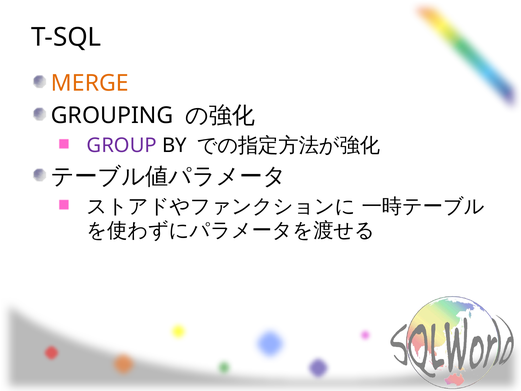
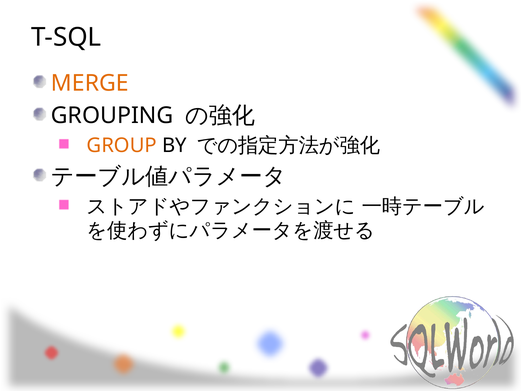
GROUP colour: purple -> orange
